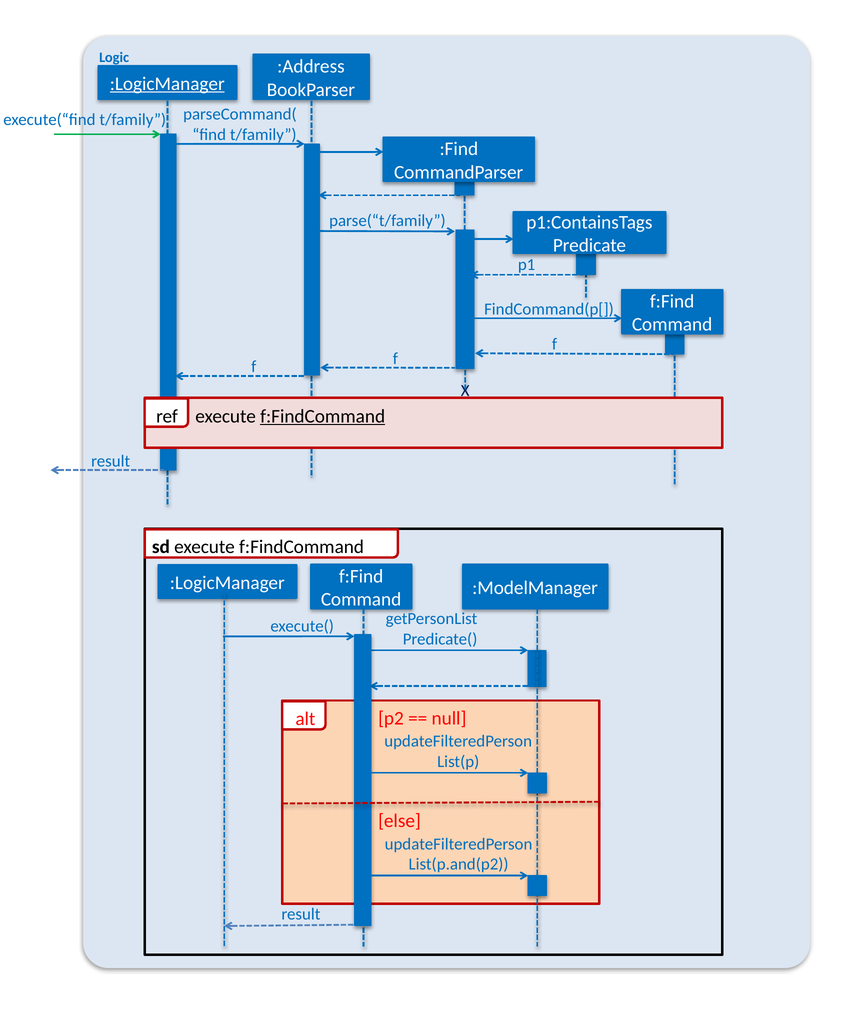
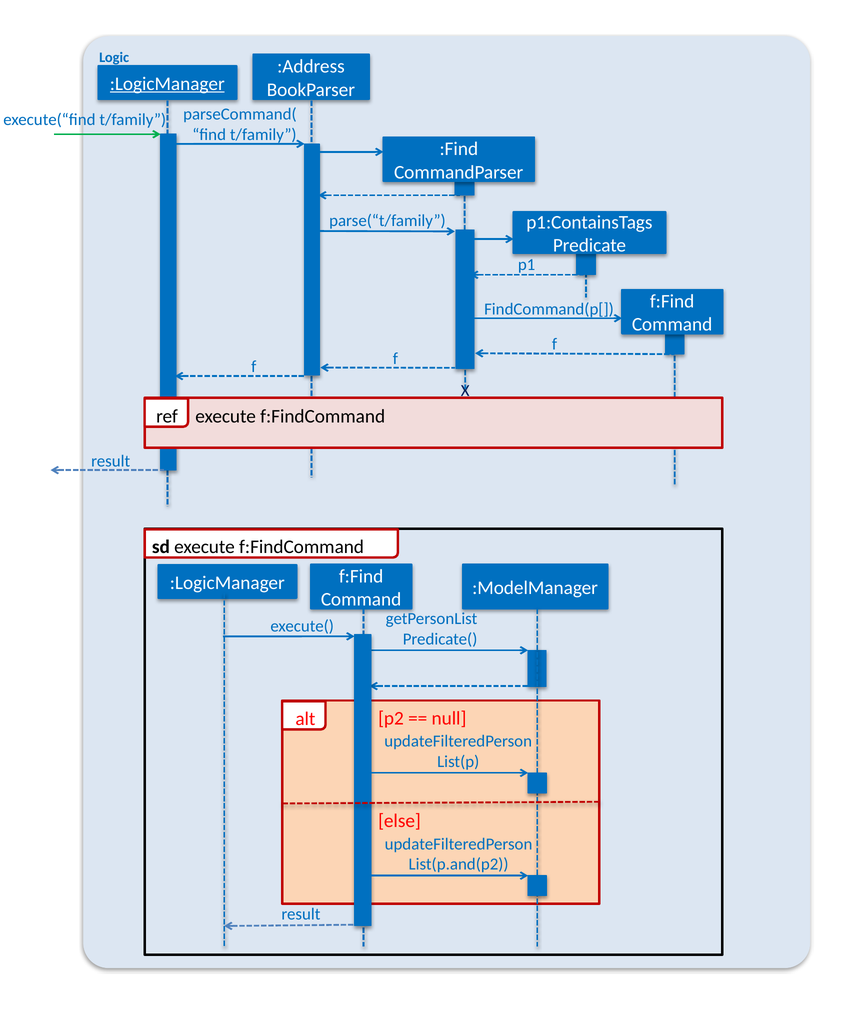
f:FindCommand at (323, 416) underline: present -> none
